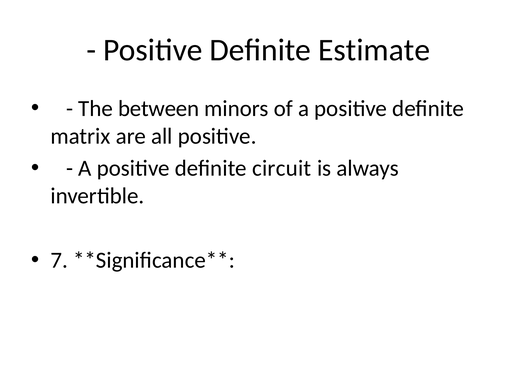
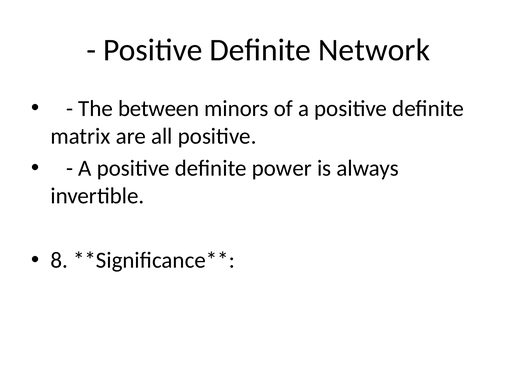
Estimate: Estimate -> Network
circuit: circuit -> power
7: 7 -> 8
